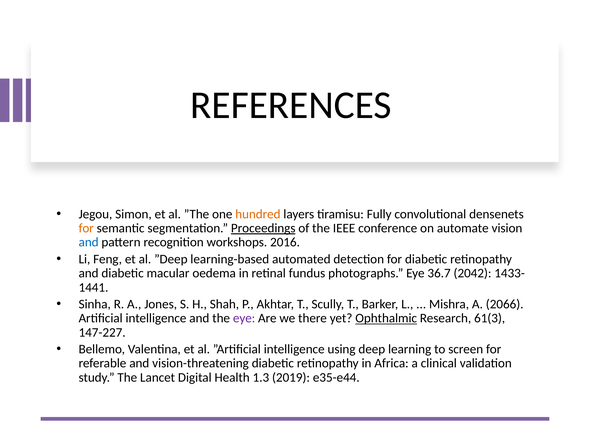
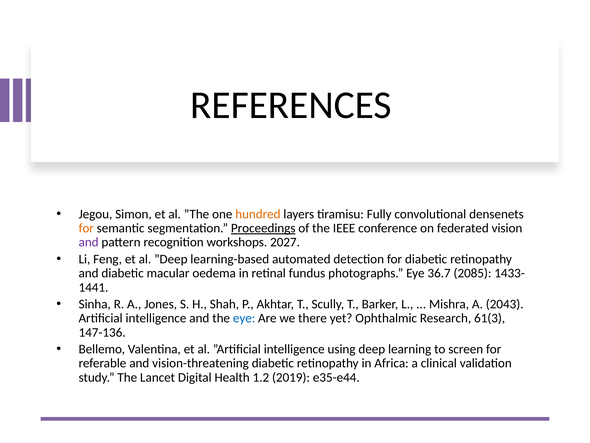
automate: automate -> federated
and at (89, 242) colour: blue -> purple
2016: 2016 -> 2027
2042: 2042 -> 2085
2066: 2066 -> 2043
eye at (244, 318) colour: purple -> blue
Ophthalmic underline: present -> none
147-227: 147-227 -> 147-136
1.3: 1.3 -> 1.2
